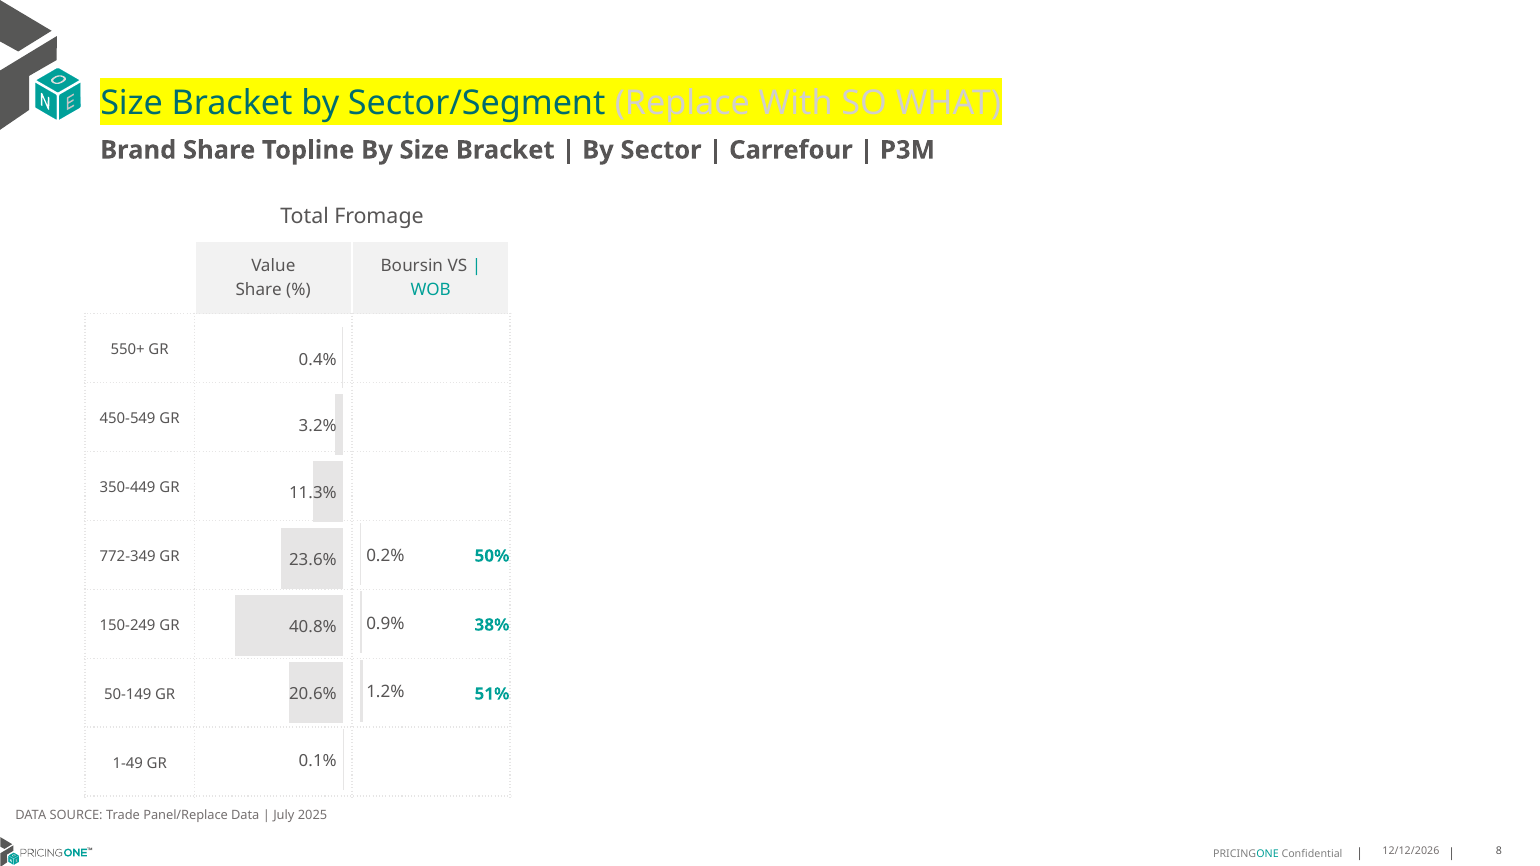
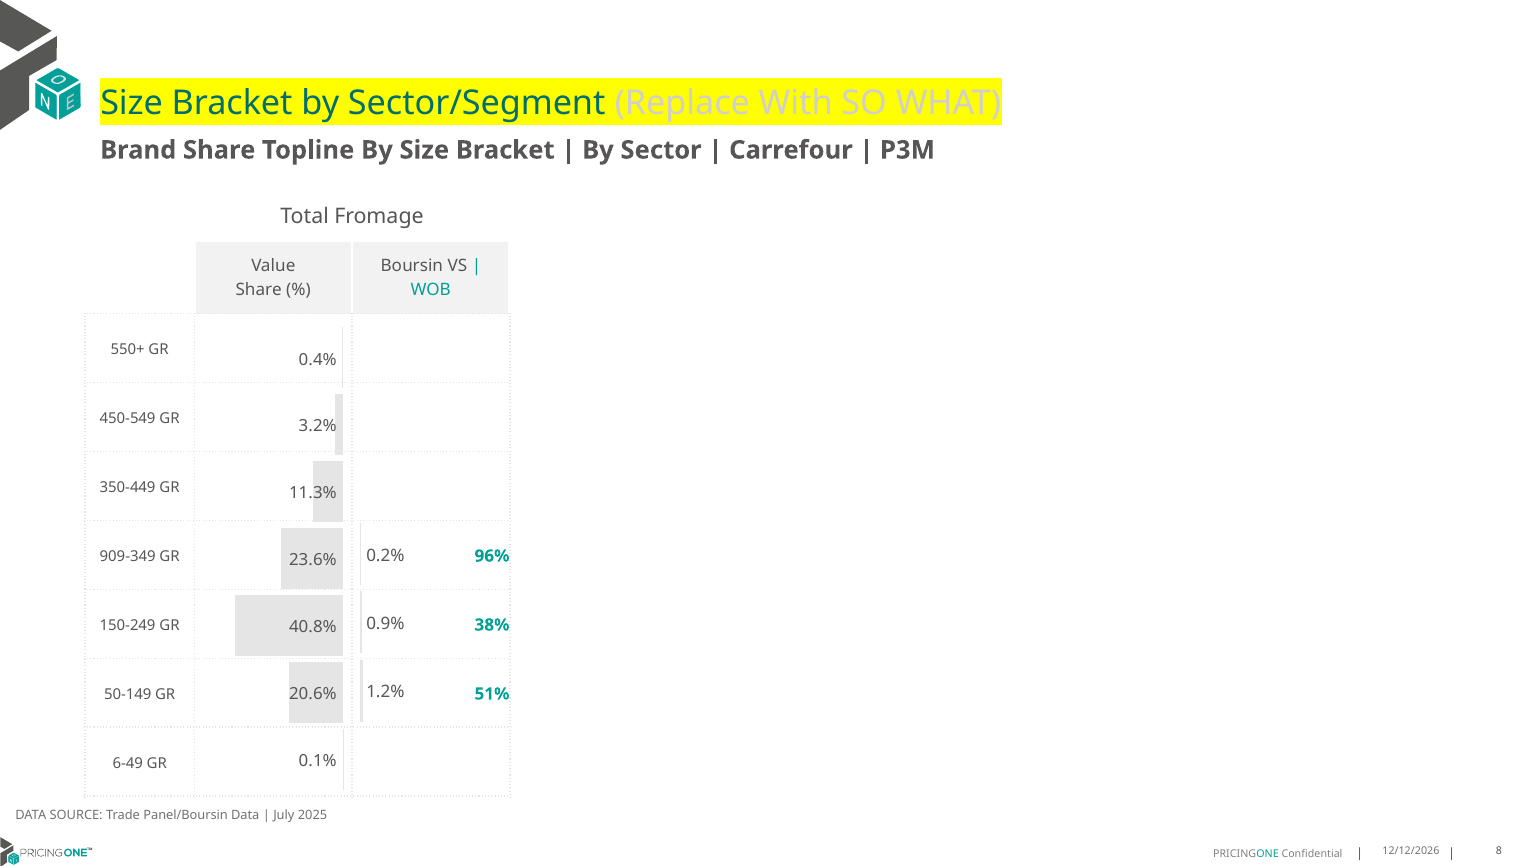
772-349: 772-349 -> 909-349
50%: 50% -> 96%
1-49: 1-49 -> 6-49
Panel/Replace: Panel/Replace -> Panel/Boursin
